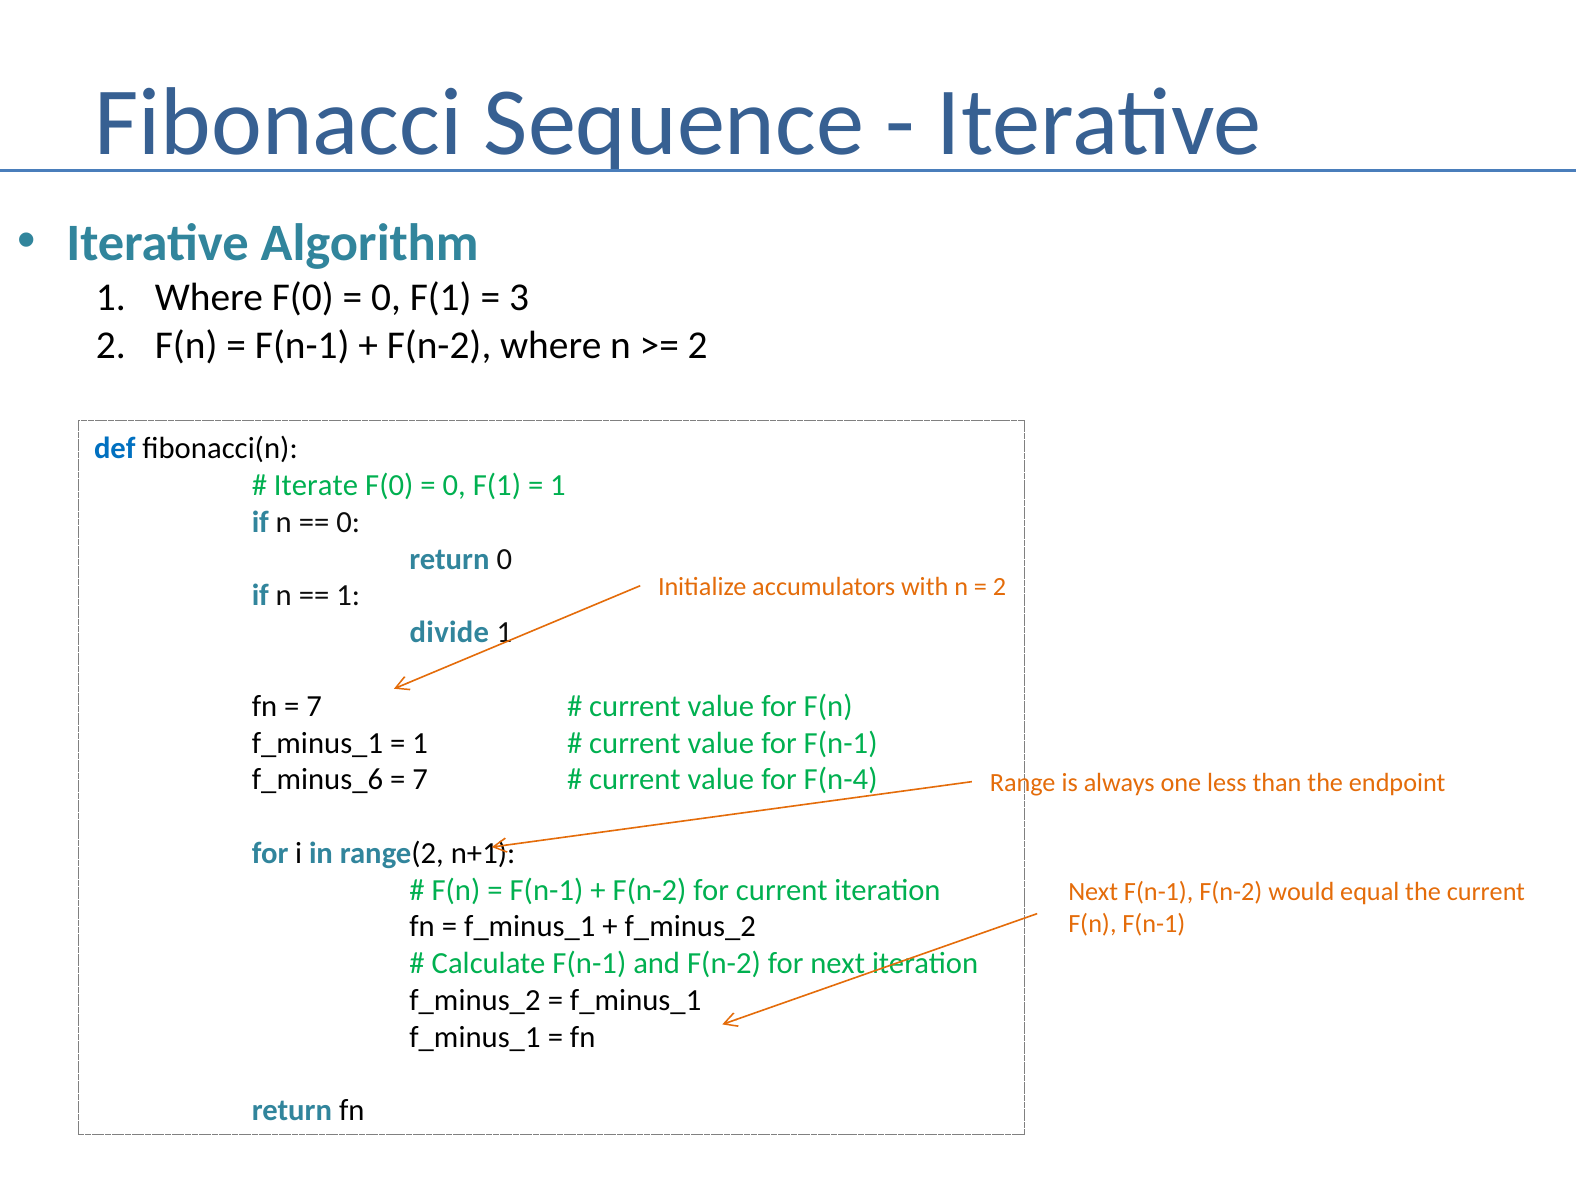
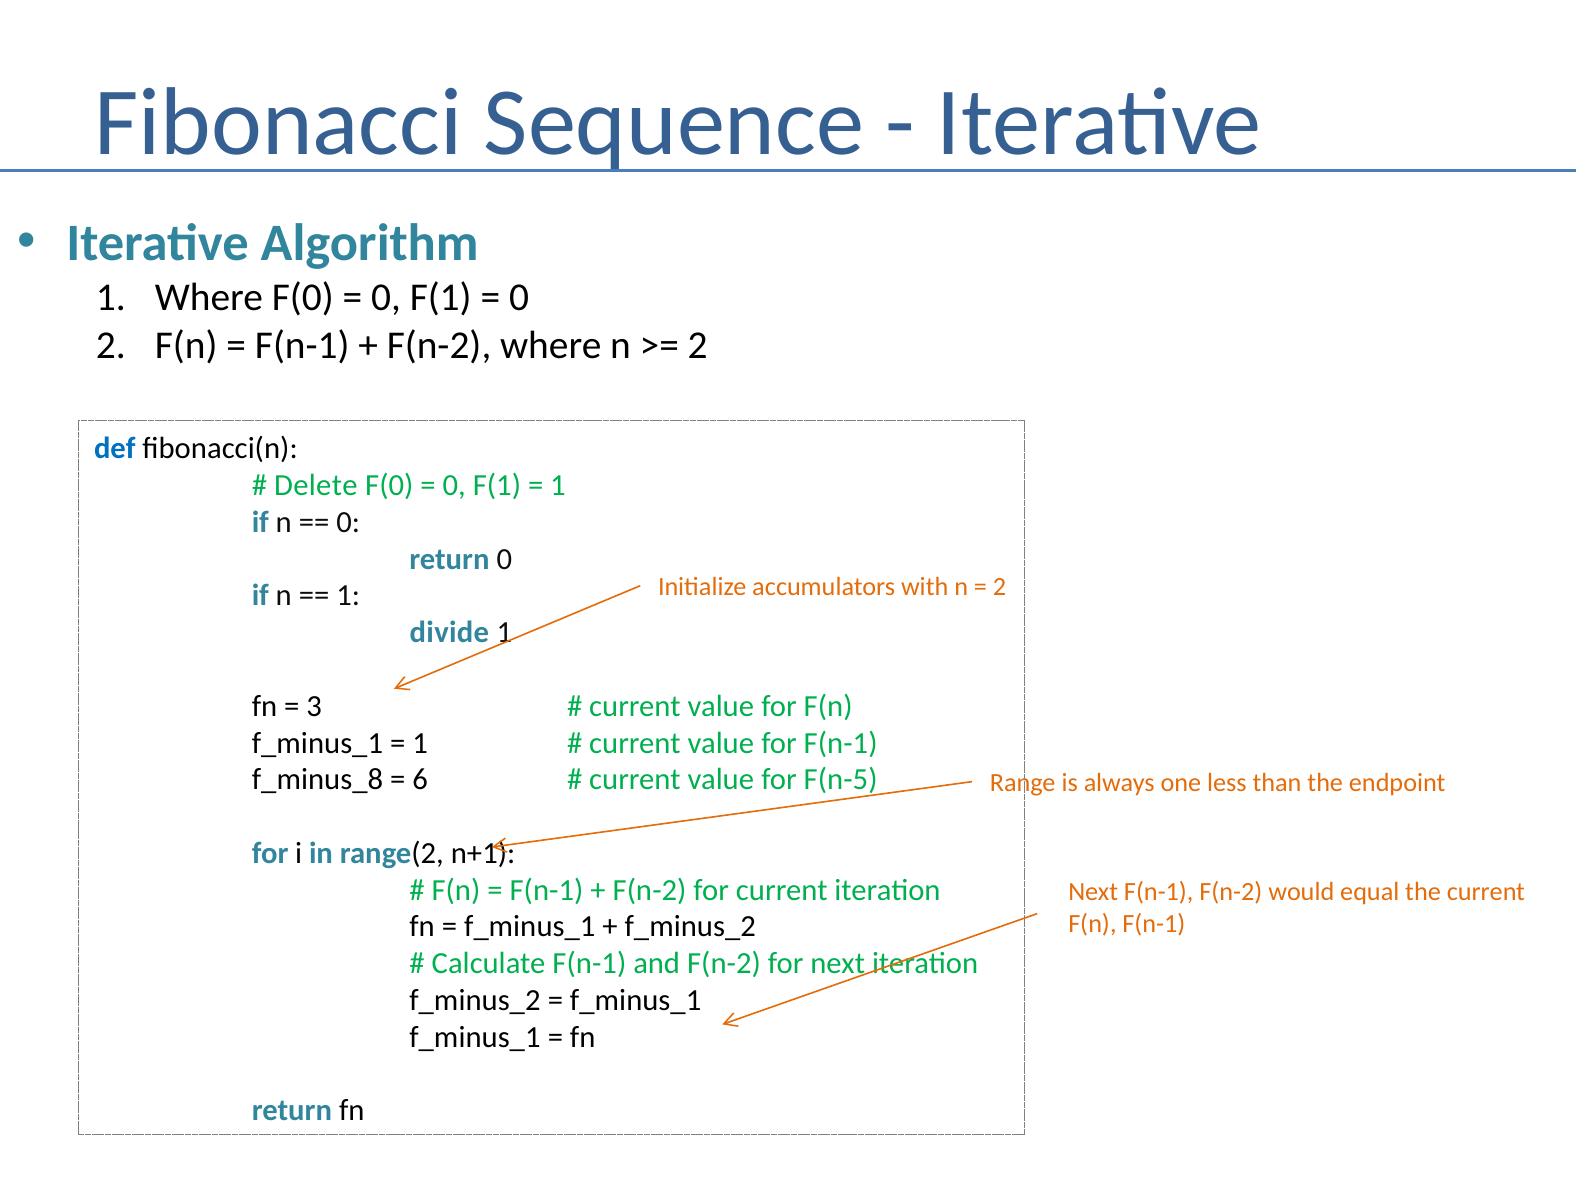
3 at (519, 298): 3 -> 0
Iterate: Iterate -> Delete
7 at (314, 706): 7 -> 3
f_minus_6: f_minus_6 -> f_minus_8
7 at (420, 780): 7 -> 6
F(n-4: F(n-4 -> F(n-5
